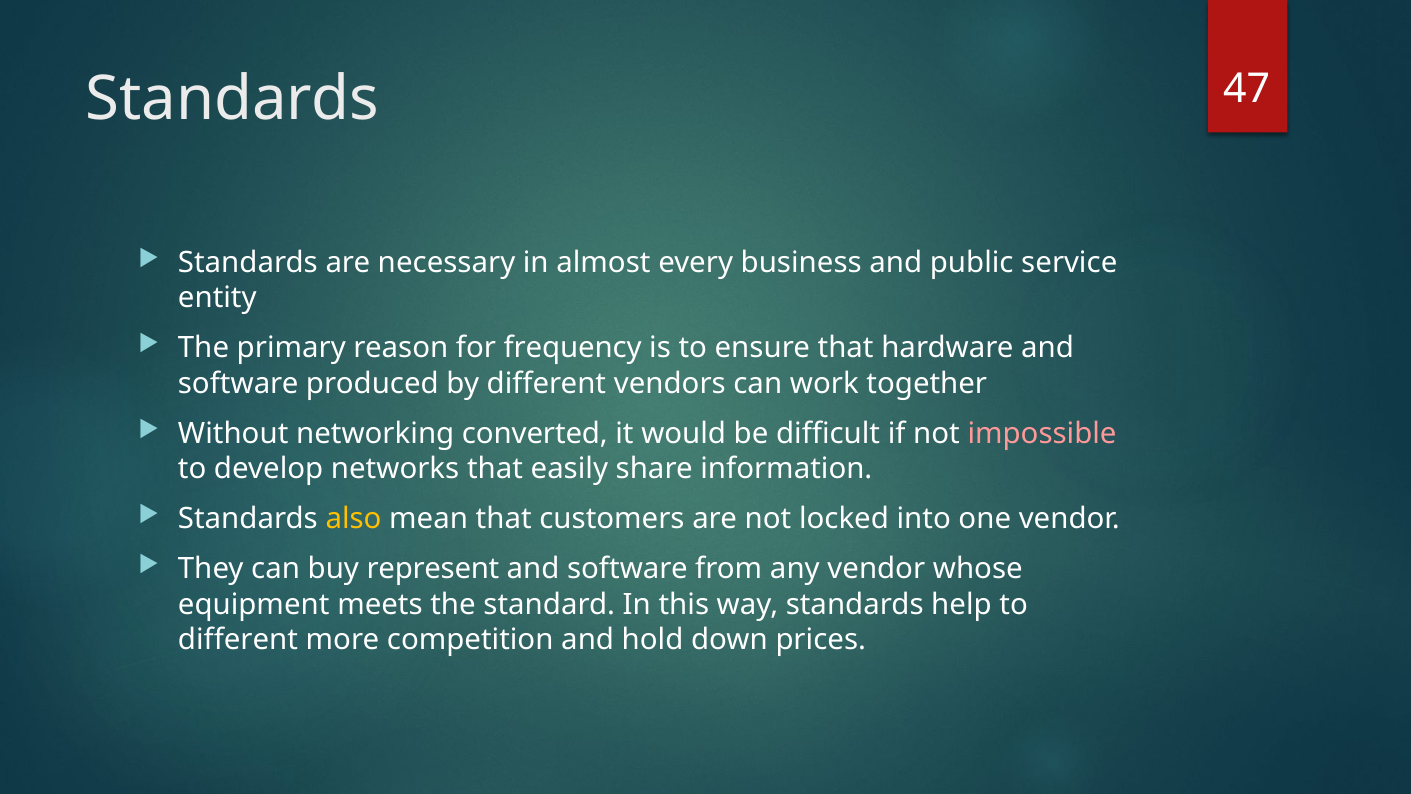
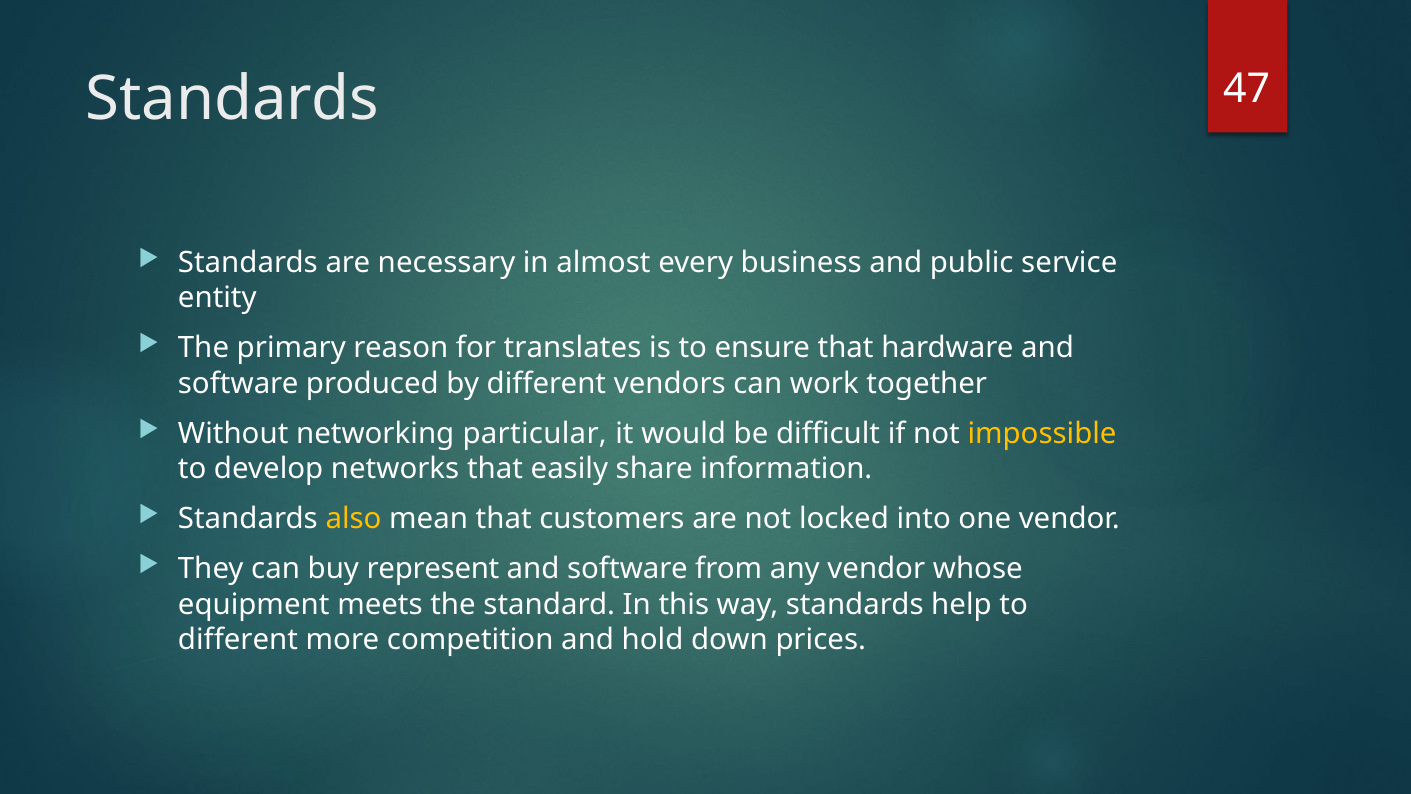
frequency: frequency -> translates
converted: converted -> particular
impossible colour: pink -> yellow
